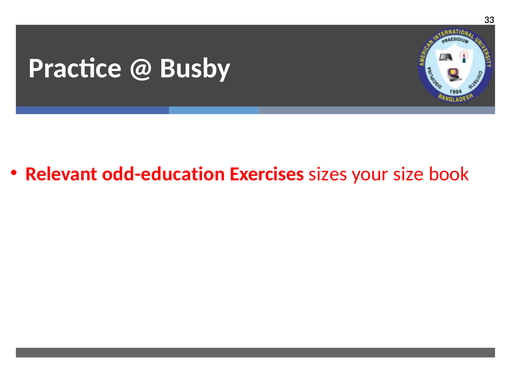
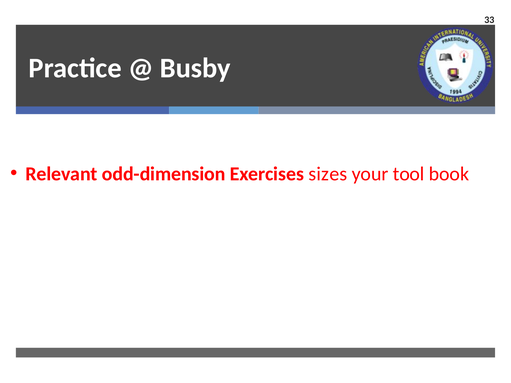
odd-education: odd-education -> odd-dimension
size: size -> tool
